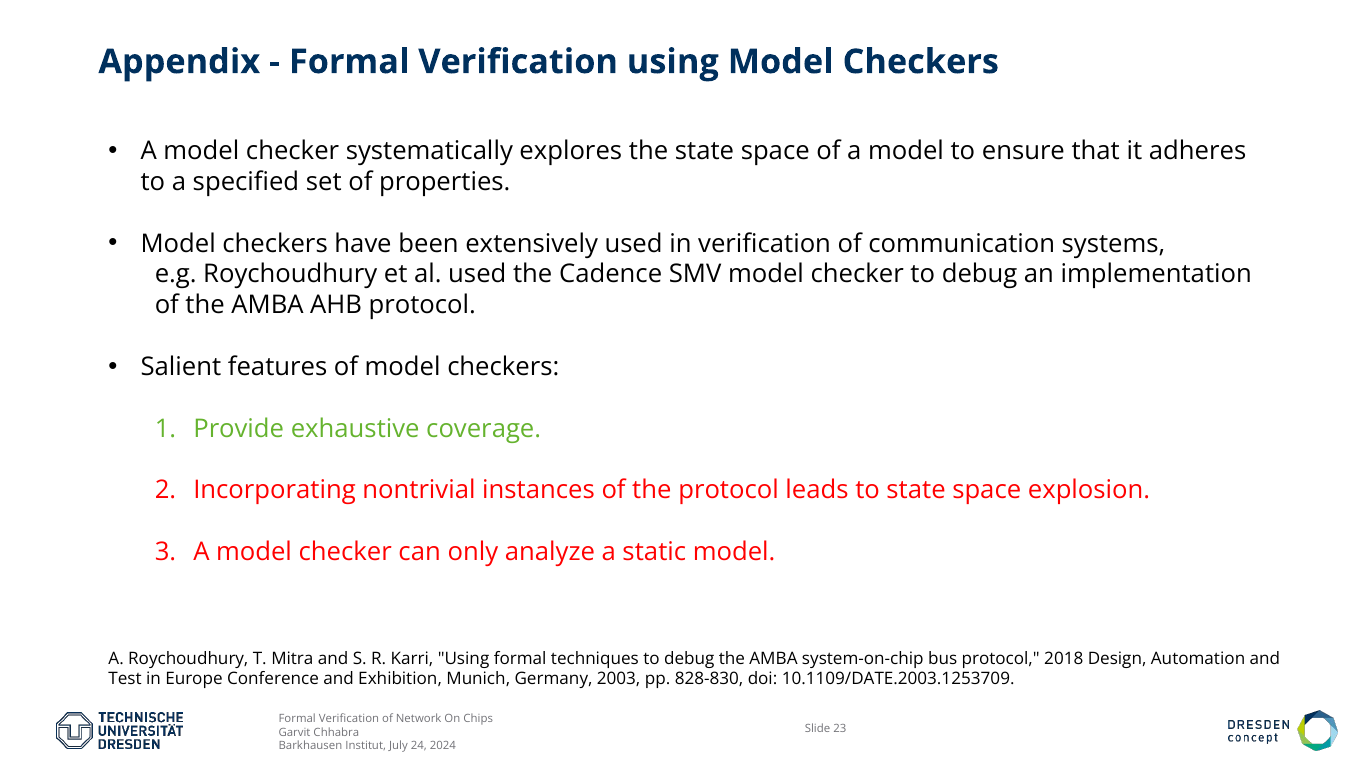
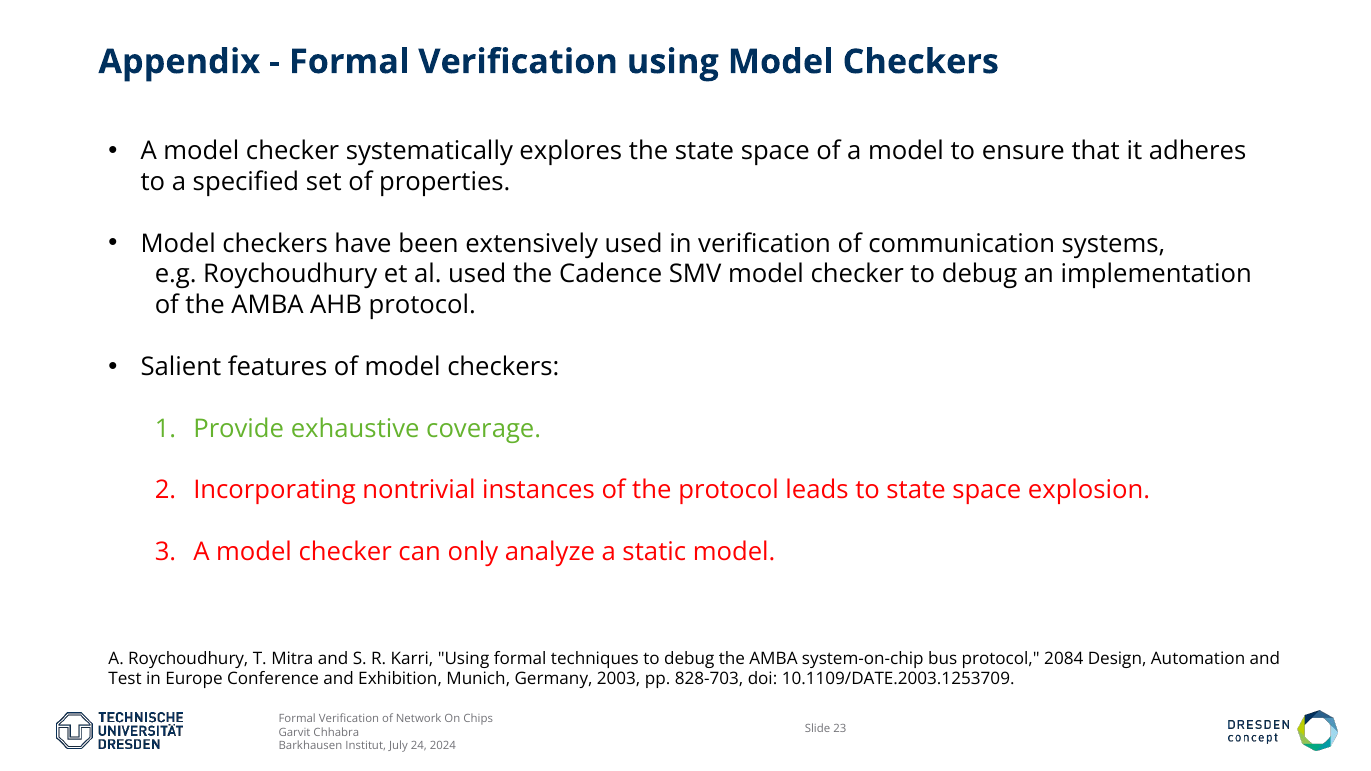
2018: 2018 -> 2084
828-830: 828-830 -> 828-703
